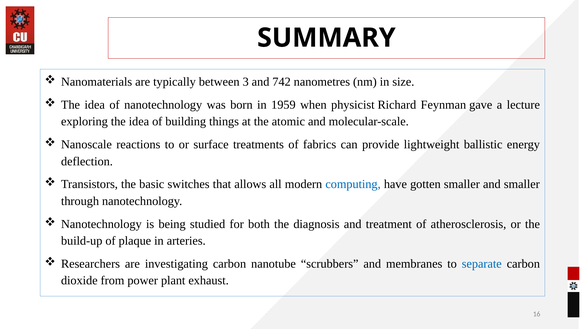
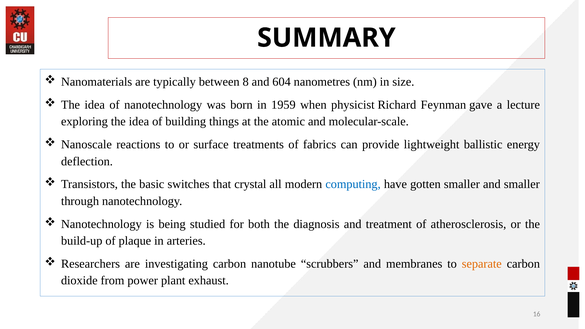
3: 3 -> 8
742: 742 -> 604
allows: allows -> crystal
separate colour: blue -> orange
